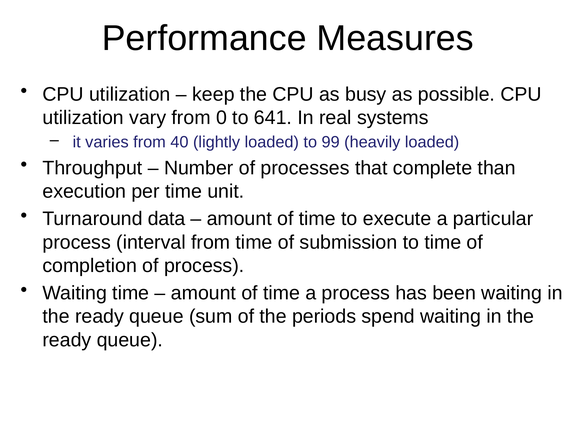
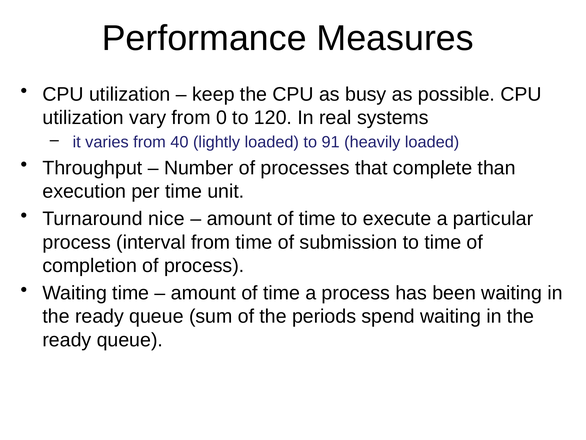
641: 641 -> 120
99: 99 -> 91
data: data -> nice
